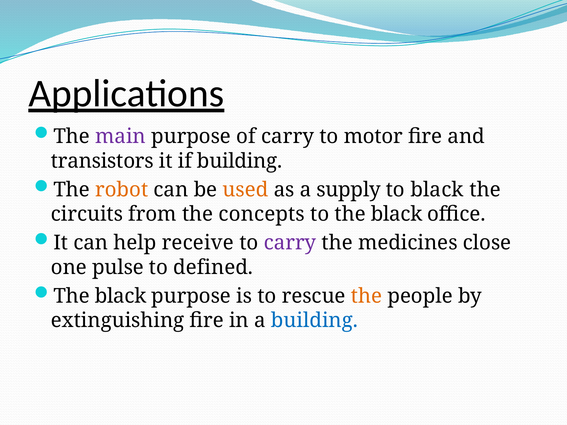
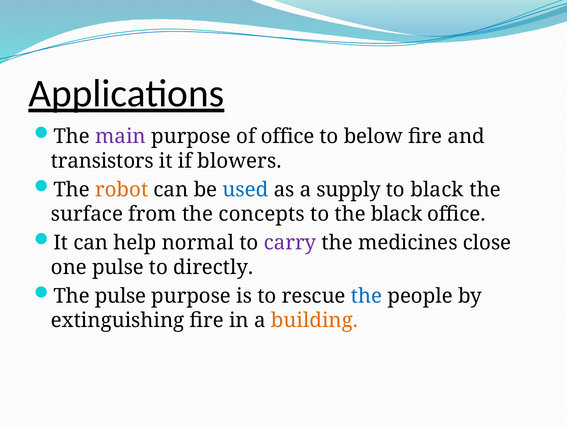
of carry: carry -> office
motor: motor -> below
if building: building -> blowers
used colour: orange -> blue
circuits: circuits -> surface
receive: receive -> normal
defined: defined -> directly
black at (121, 296): black -> pulse
the at (367, 296) colour: orange -> blue
building at (314, 321) colour: blue -> orange
